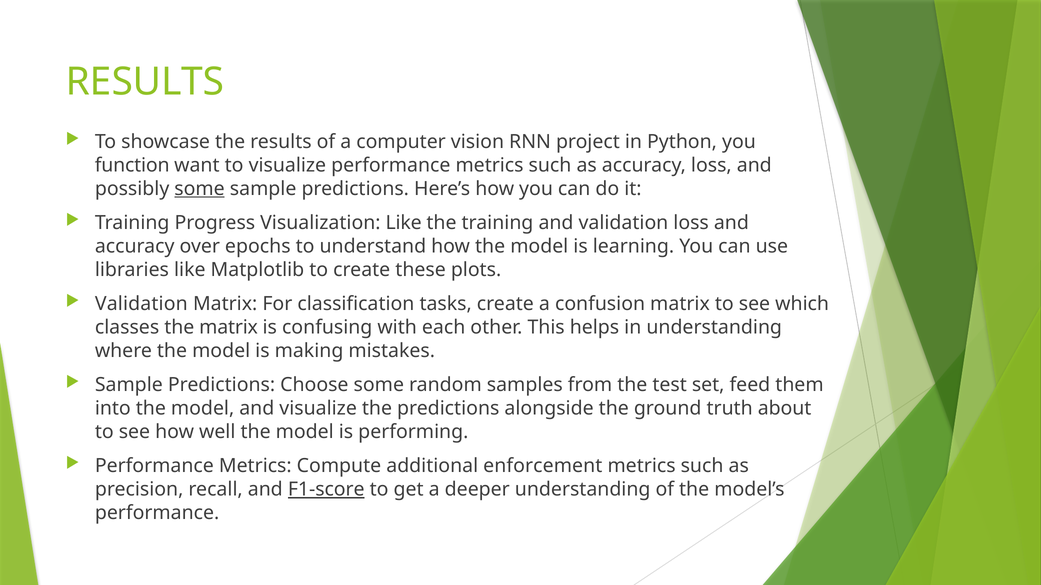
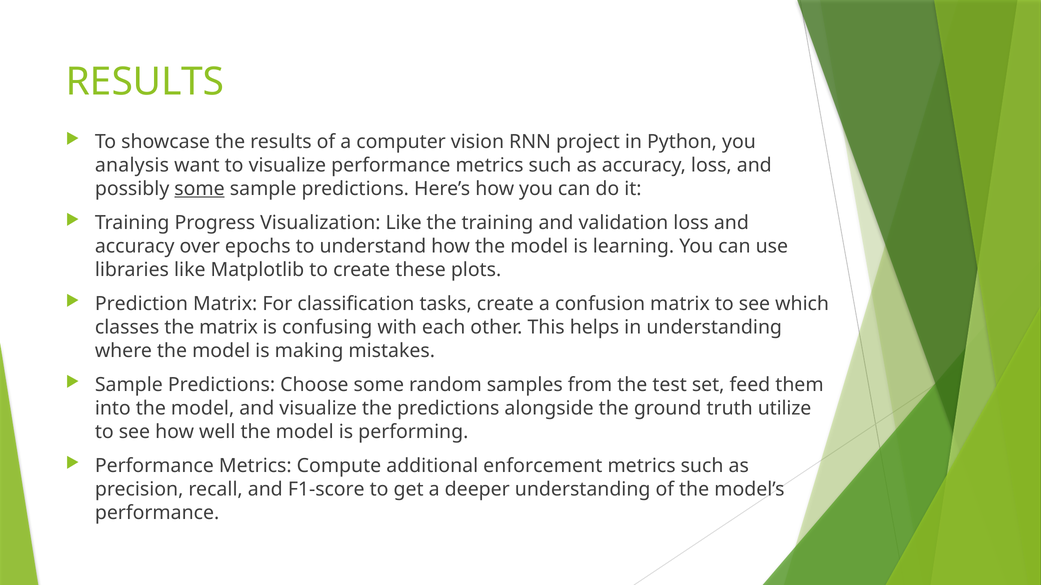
function: function -> analysis
Validation at (141, 304): Validation -> Prediction
about: about -> utilize
F1-score underline: present -> none
